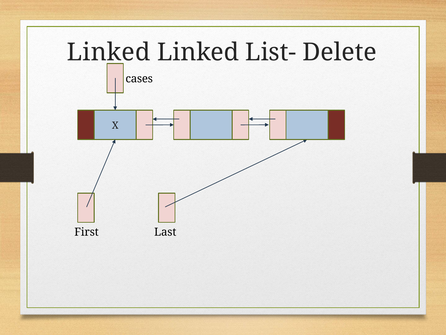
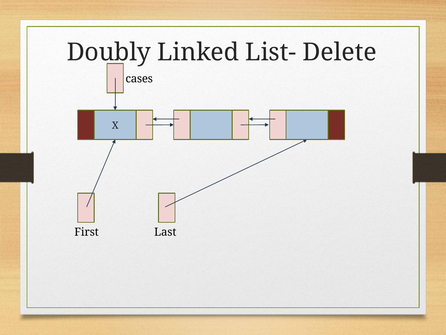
Linked at (109, 52): Linked -> Doubly
